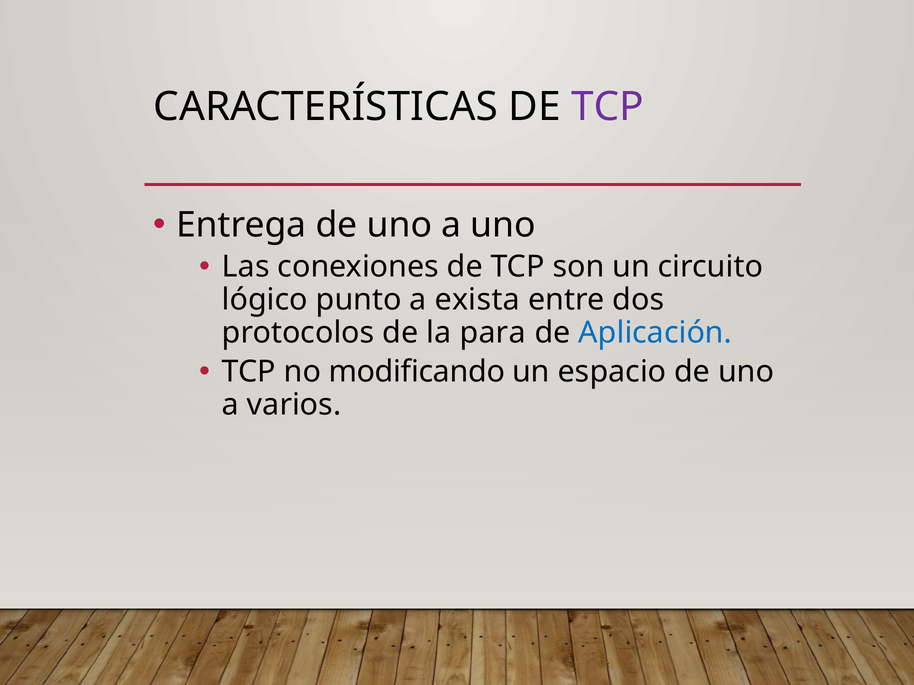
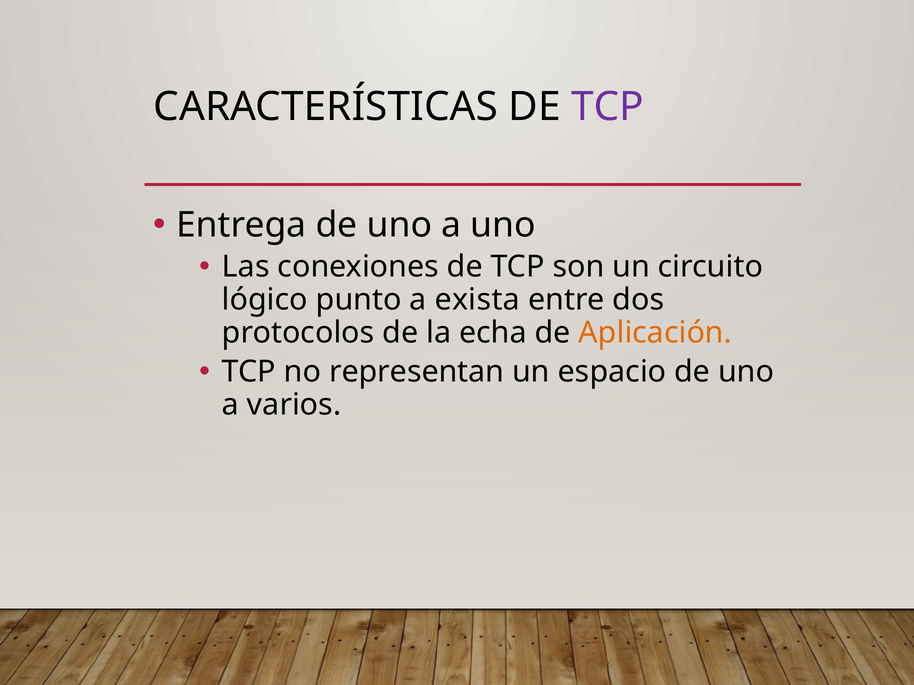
para: para -> echa
Aplicación colour: blue -> orange
modificando: modificando -> representan
